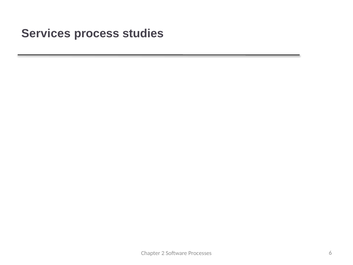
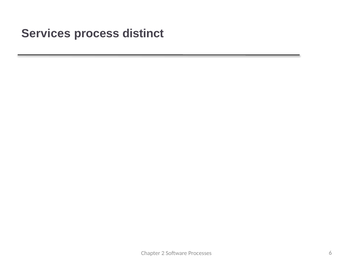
process studies: studies -> distinct
